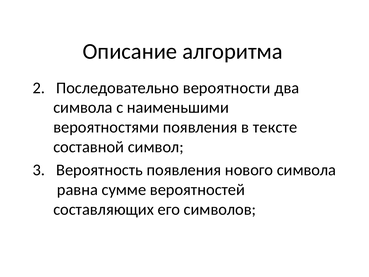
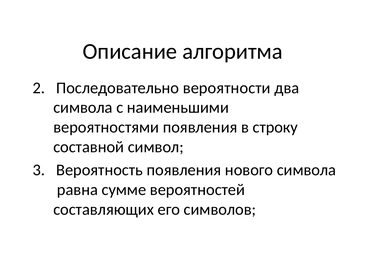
тексте: тексте -> строку
